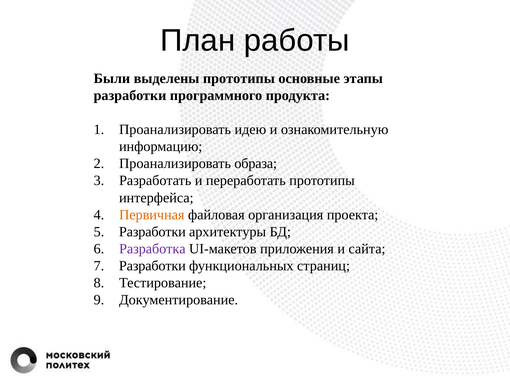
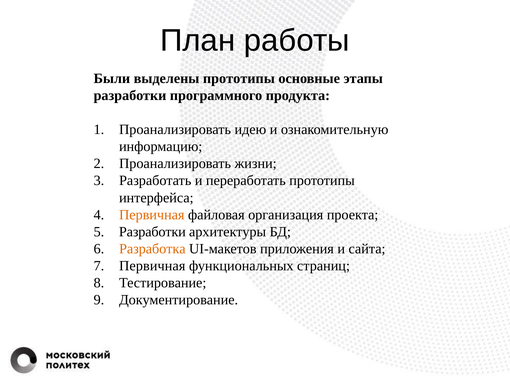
образа: образа -> жизни
Разработка colour: purple -> orange
Разработки at (152, 265): Разработки -> Первичная
